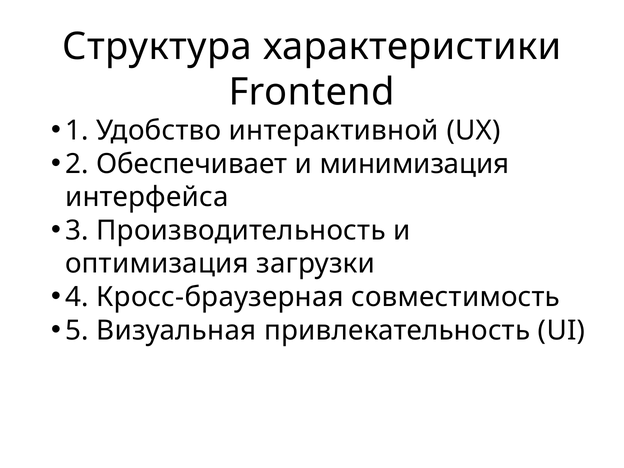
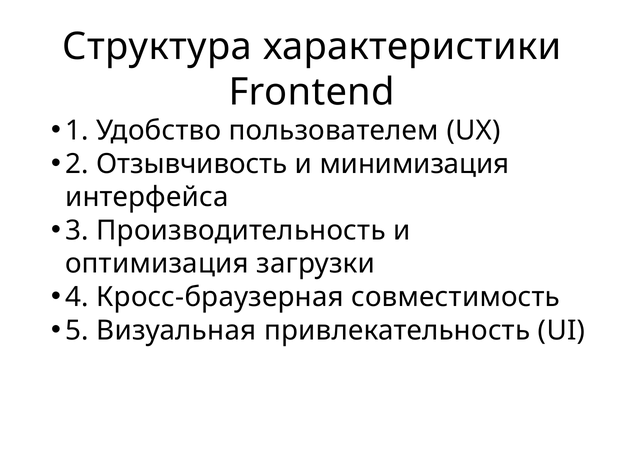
интерактивной: интерактивной -> пользователем
Обеспечивает: Обеспечивает -> Отзывчивость
